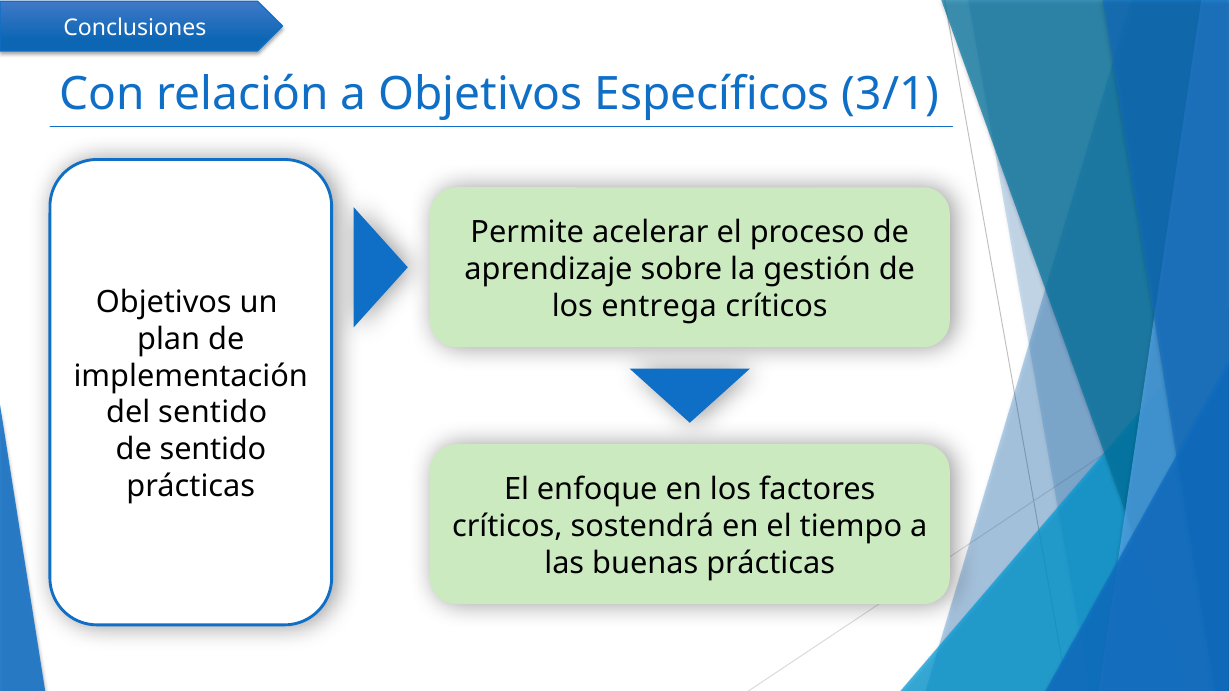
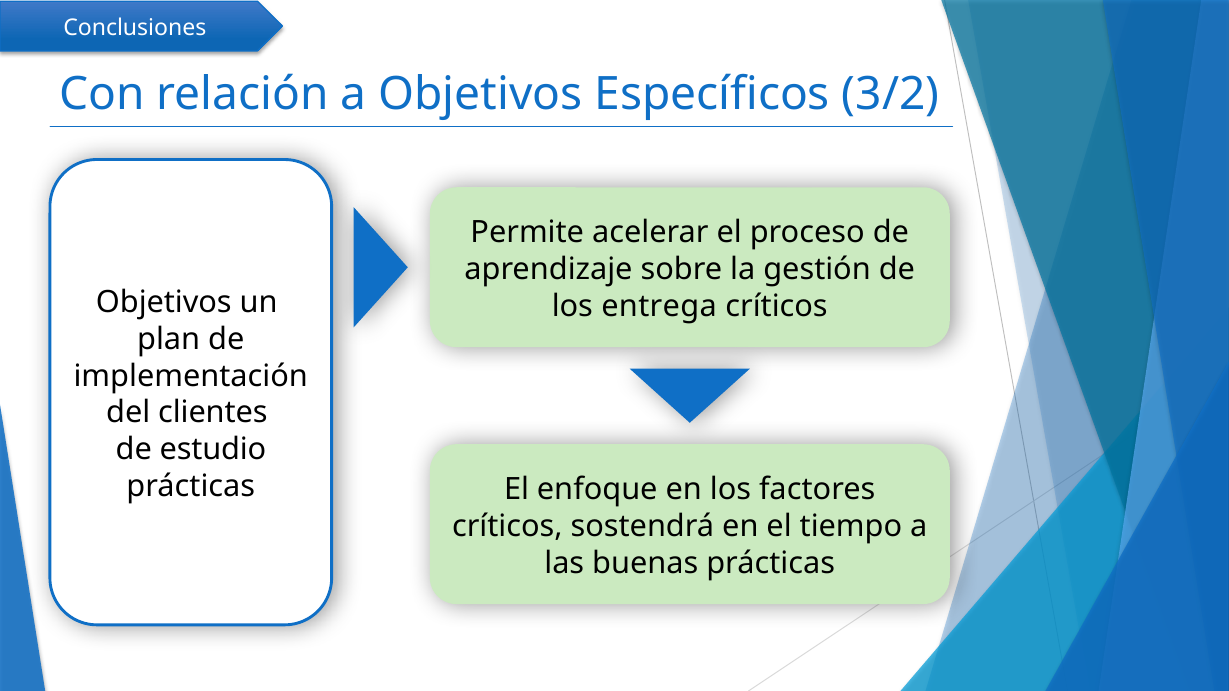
3/1: 3/1 -> 3/2
del sentido: sentido -> clientes
de sentido: sentido -> estudio
